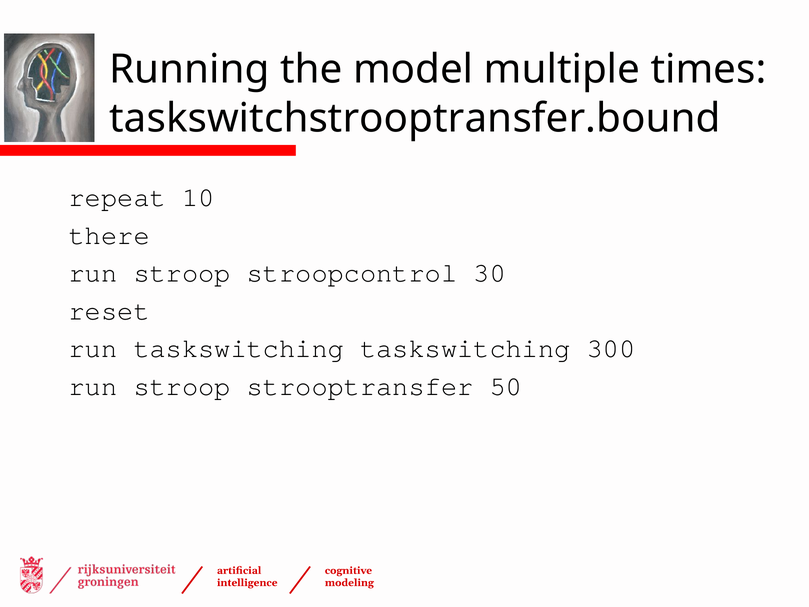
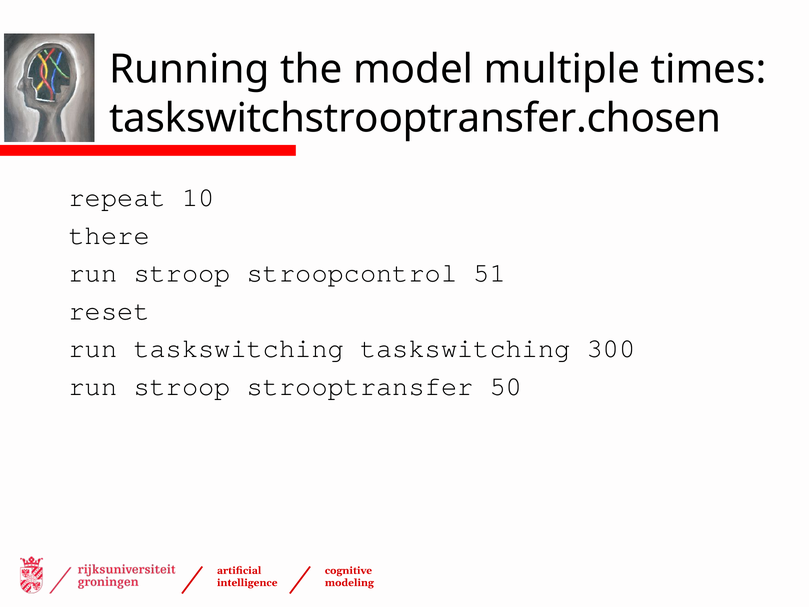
taskswitchstrooptransfer.bound: taskswitchstrooptransfer.bound -> taskswitchstrooptransfer.chosen
30: 30 -> 51
